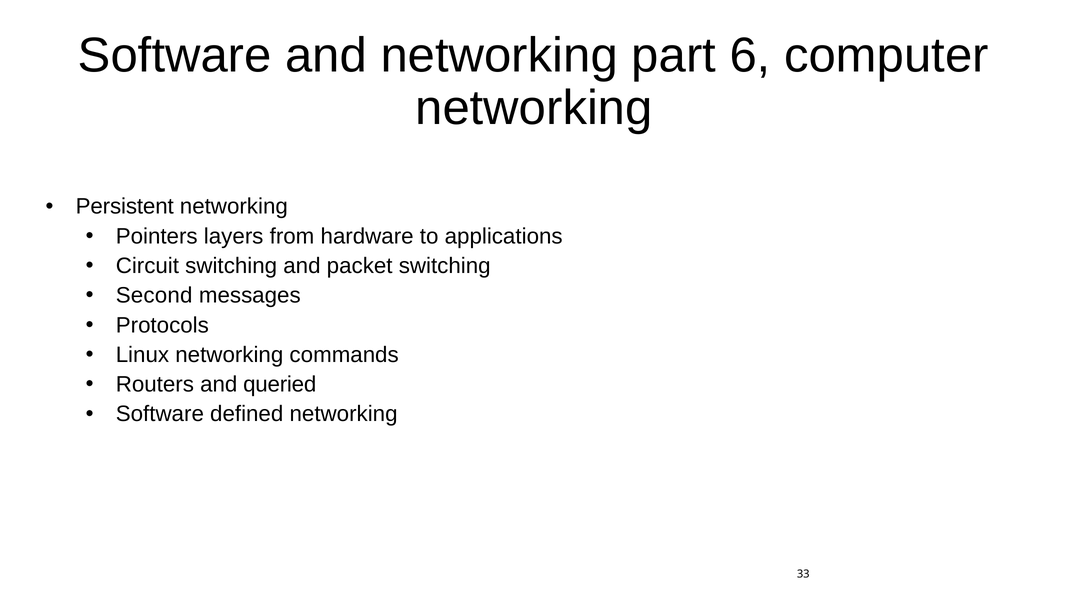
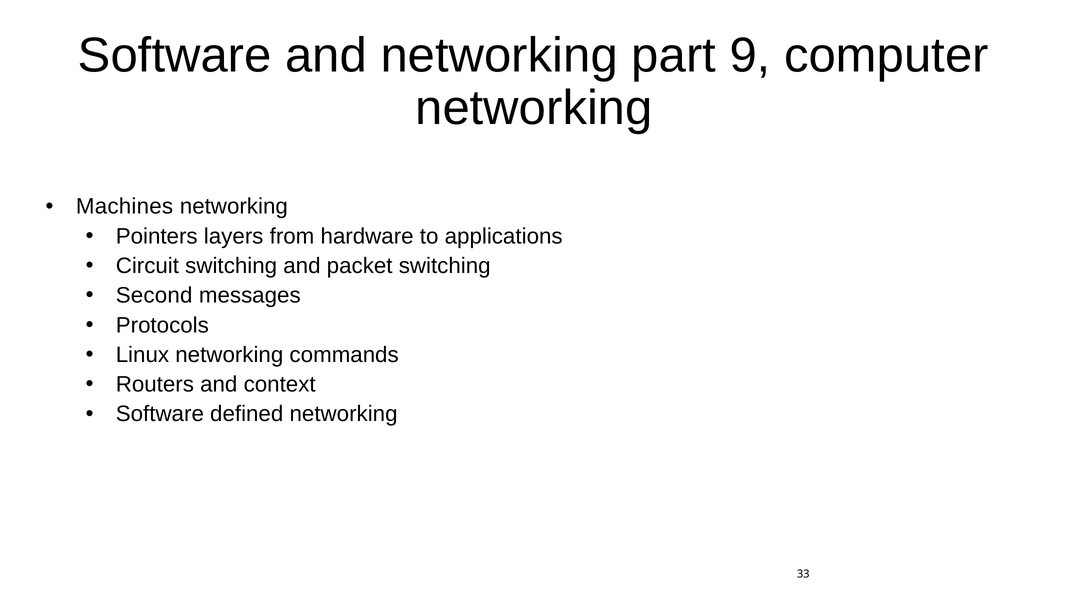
6: 6 -> 9
Persistent: Persistent -> Machines
queried: queried -> context
